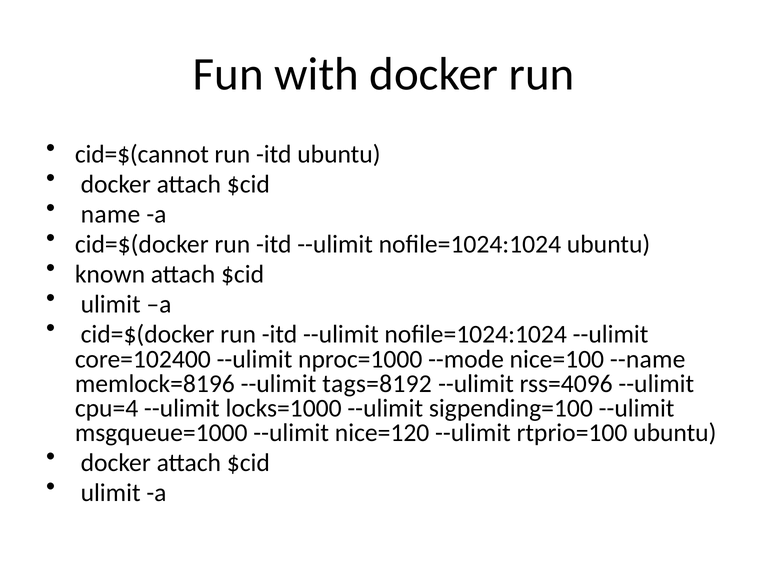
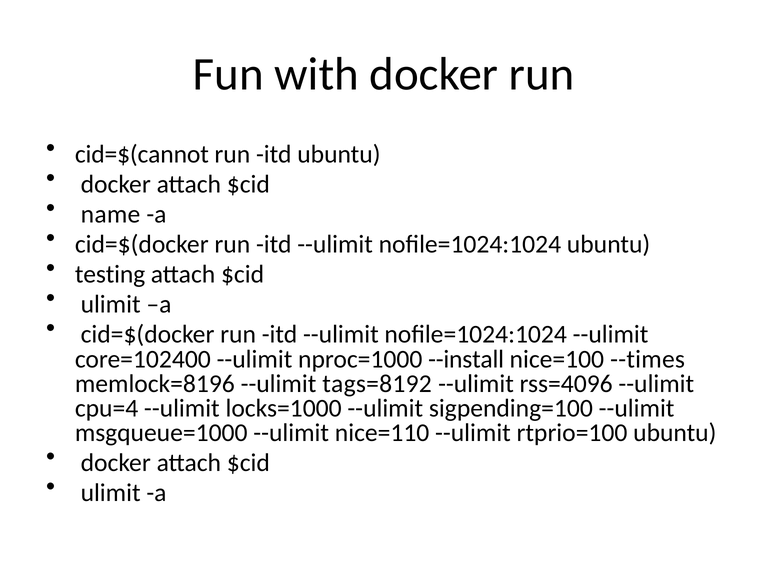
known: known -> testing
--mode: --mode -> --install
--name: --name -> --times
nice=120: nice=120 -> nice=110
